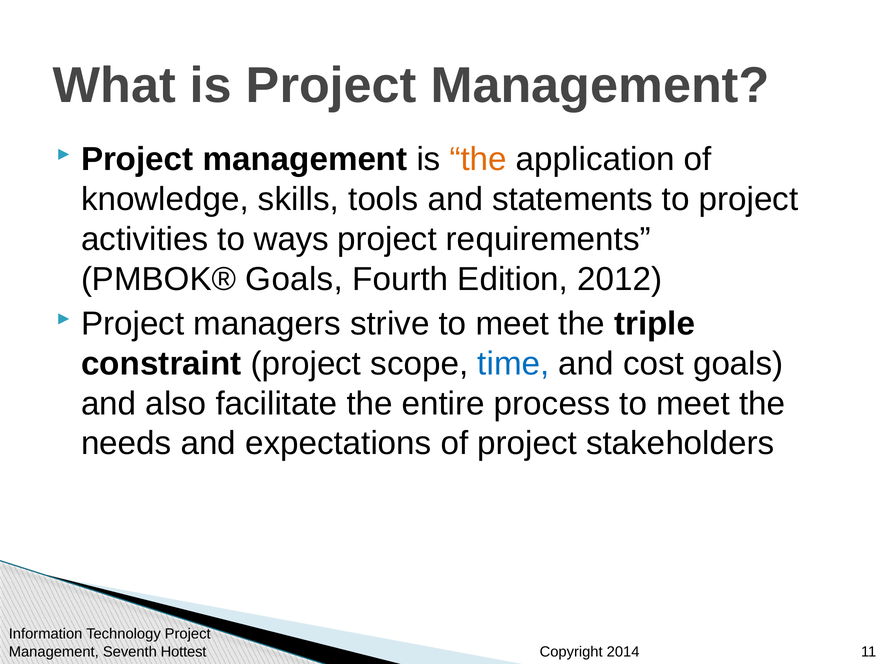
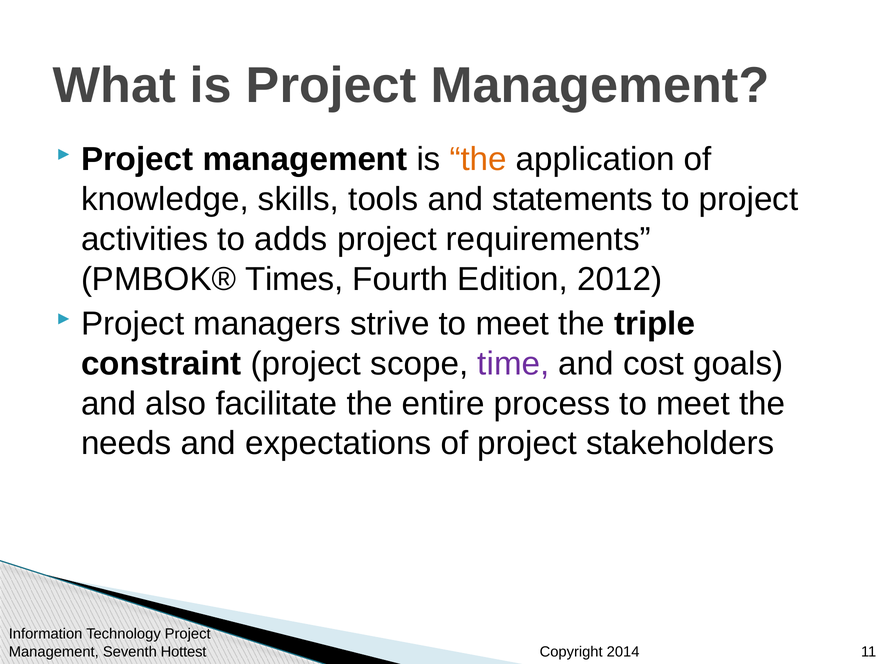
ways: ways -> adds
PMBOK® Goals: Goals -> Times
time colour: blue -> purple
